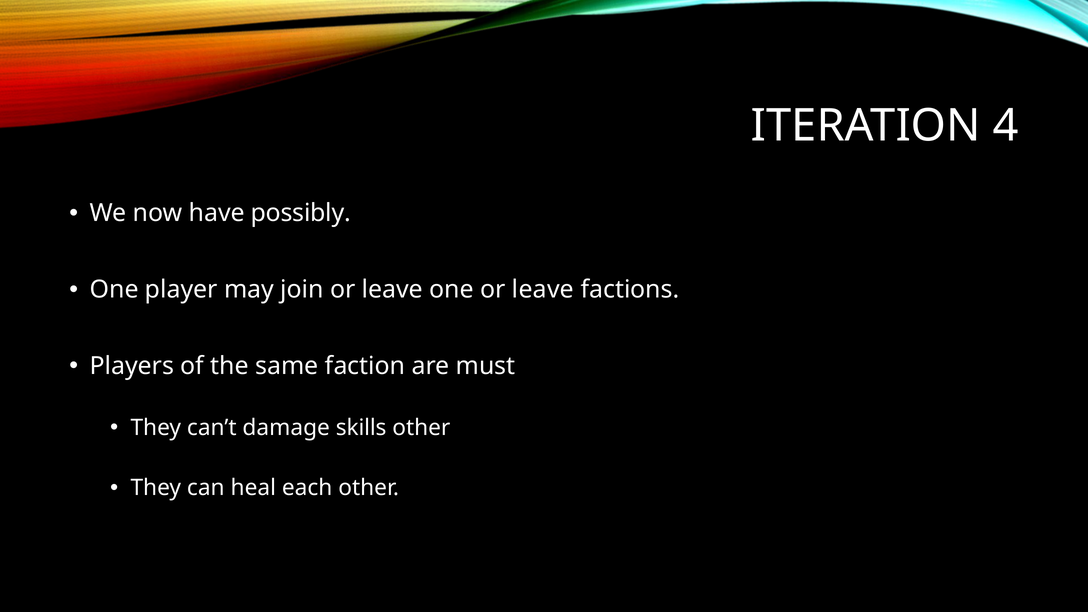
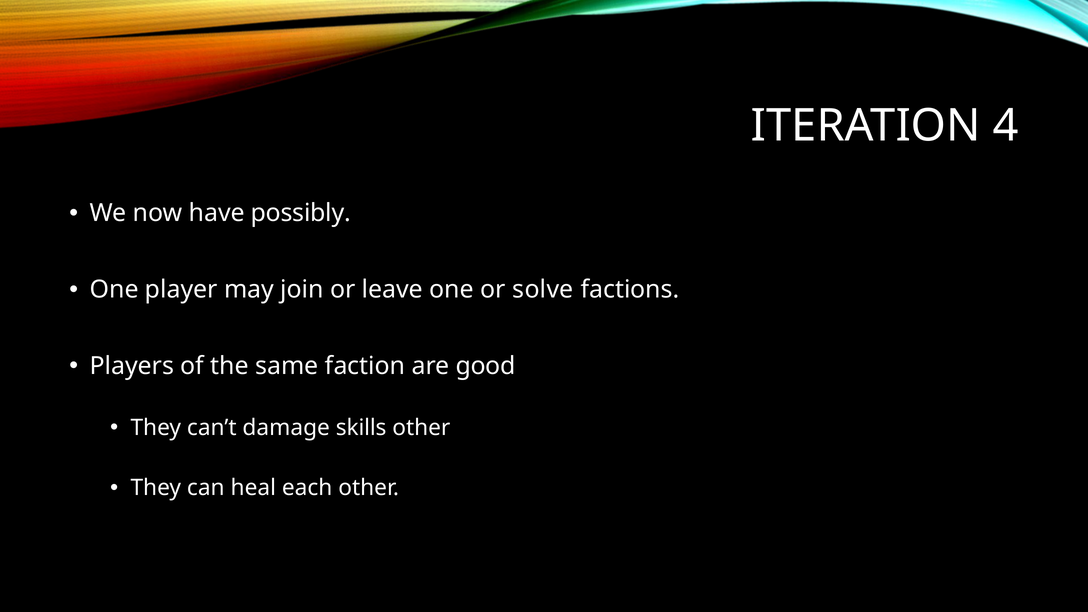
one or leave: leave -> solve
must: must -> good
